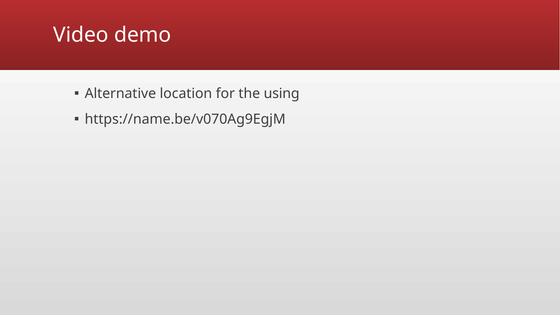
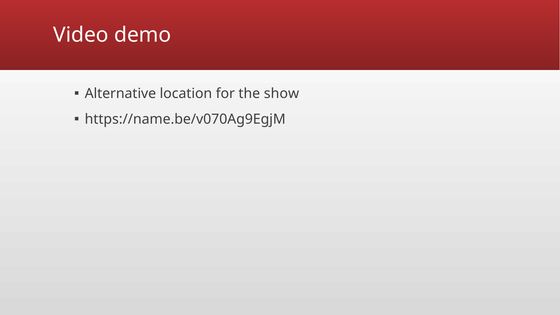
using: using -> show
